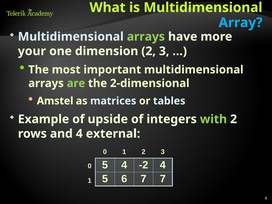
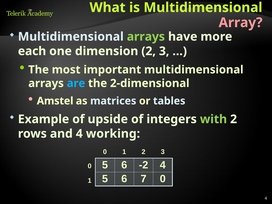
Array colour: light blue -> pink
your: your -> each
are colour: light green -> light blue
external: external -> working
4 at (124, 165): 4 -> 6
7 7: 7 -> 0
